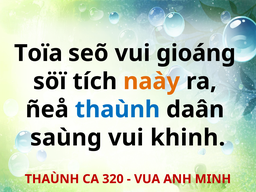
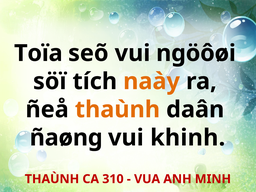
gioáng: gioáng -> ngöôøi
thaùnh at (117, 110) colour: blue -> orange
saùng: saùng -> ñaøng
320: 320 -> 310
